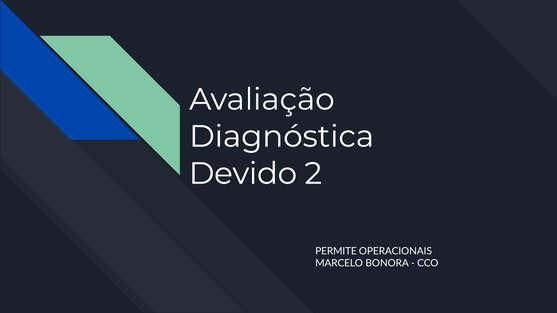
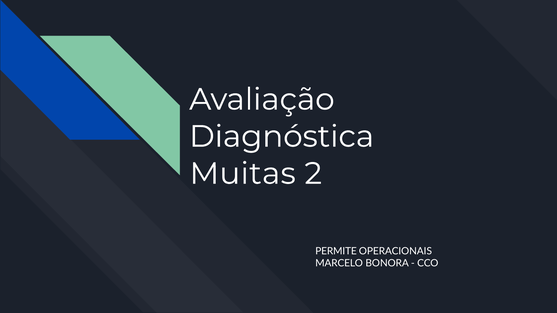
Devido: Devido -> Muitas
